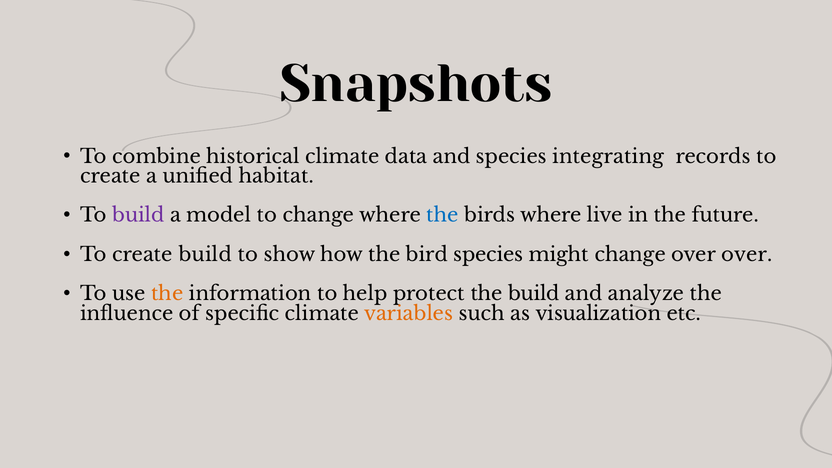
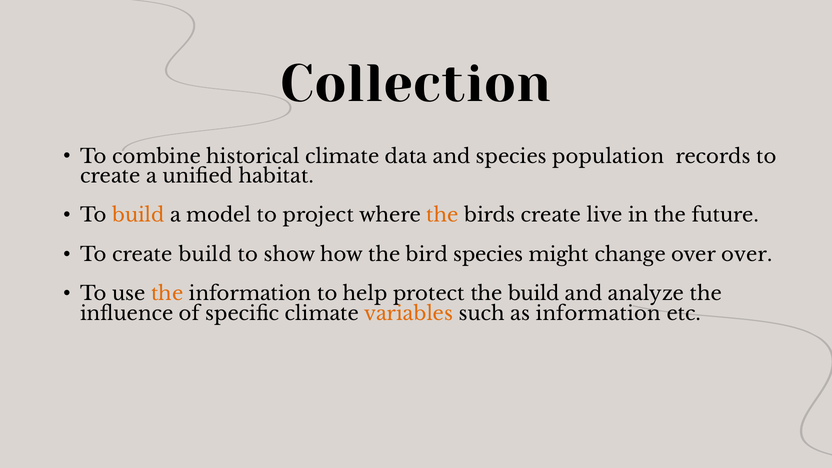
Snapshots: Snapshots -> Collection
integrating: integrating -> population
build at (138, 215) colour: purple -> orange
to change: change -> project
the at (443, 215) colour: blue -> orange
birds where: where -> create
as visualization: visualization -> information
